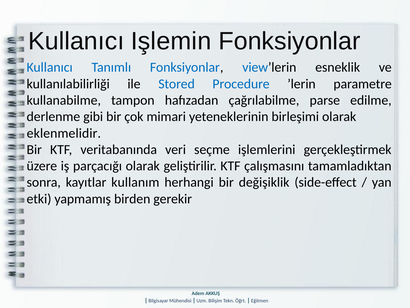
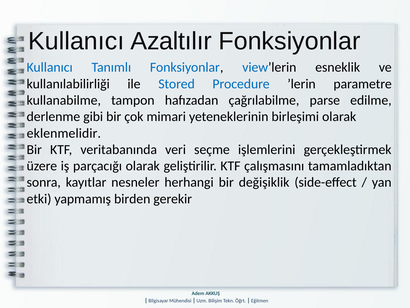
Işlemin: Işlemin -> Azaltılır
kullanım: kullanım -> nesneler
